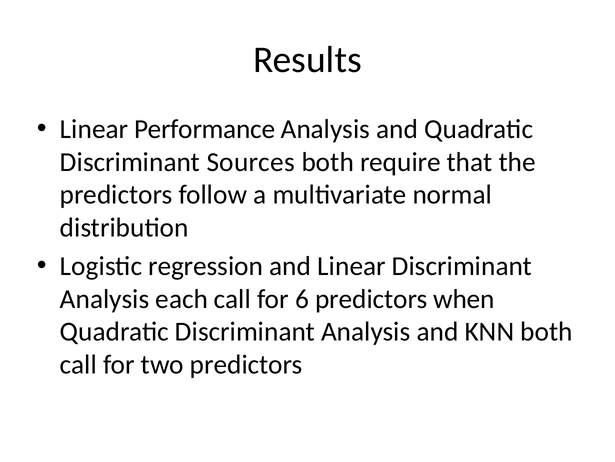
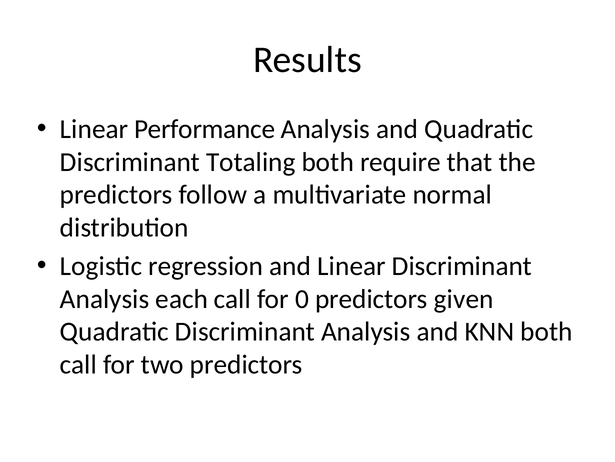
Sources: Sources -> Totaling
6: 6 -> 0
when: when -> given
